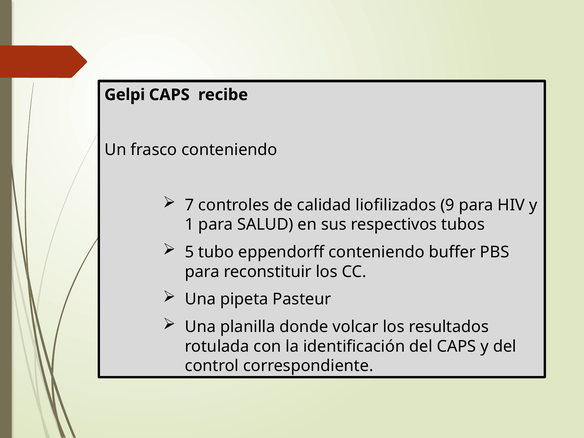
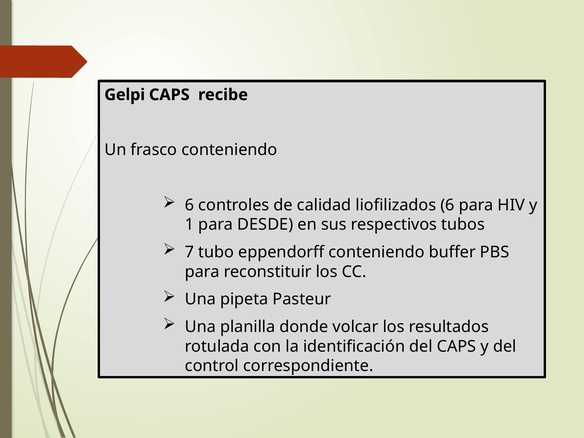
7 at (190, 205): 7 -> 6
liofilizados 9: 9 -> 6
SALUD: SALUD -> DESDE
5: 5 -> 7
